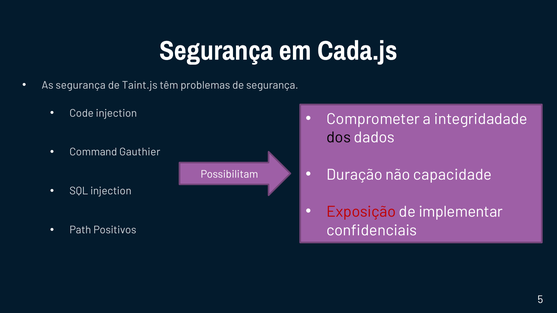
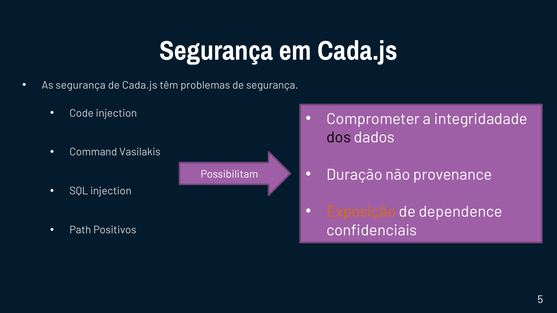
de Taint.js: Taint.js -> Cada.js
Gauthier: Gauthier -> Vasilakis
capacidade: capacidade -> provenance
Exposição colour: red -> orange
implementar: implementar -> dependence
